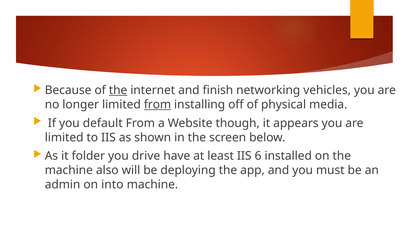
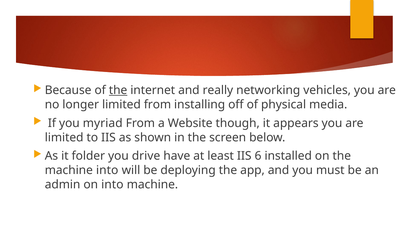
finish: finish -> really
from at (157, 105) underline: present -> none
default: default -> myriad
machine also: also -> into
